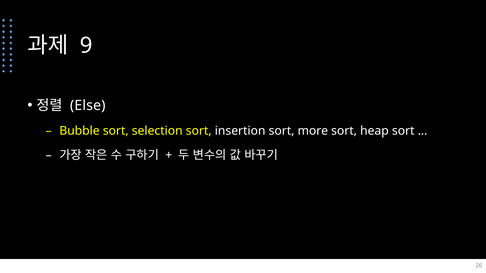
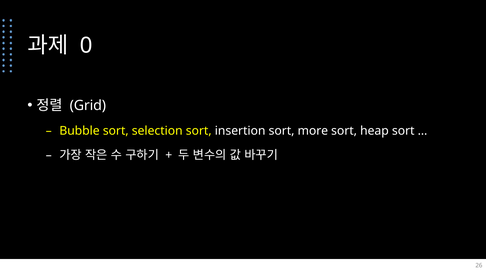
9: 9 -> 0
Else: Else -> Grid
